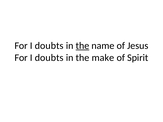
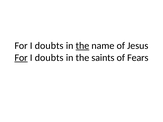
For at (21, 58) underline: none -> present
make: make -> saints
Spirit: Spirit -> Fears
